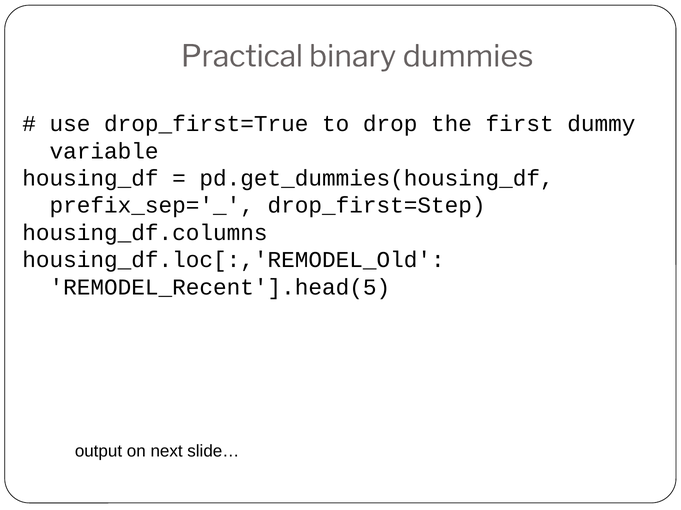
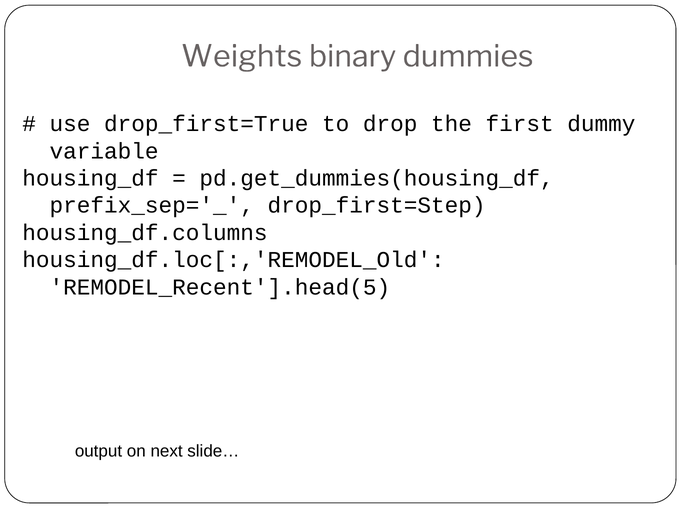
Practical: Practical -> Weights
